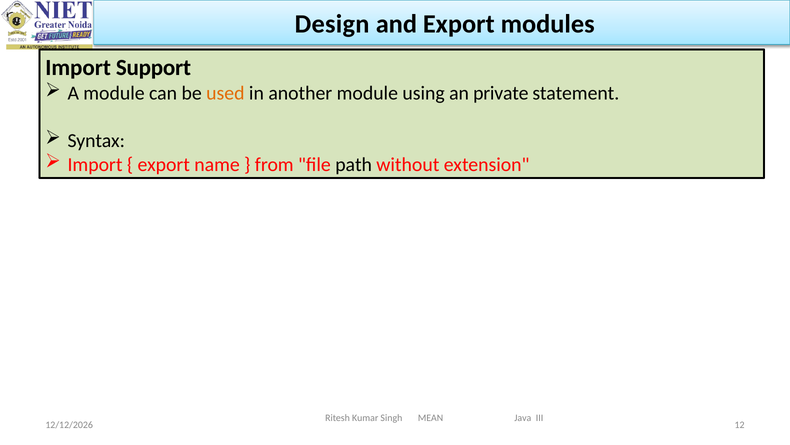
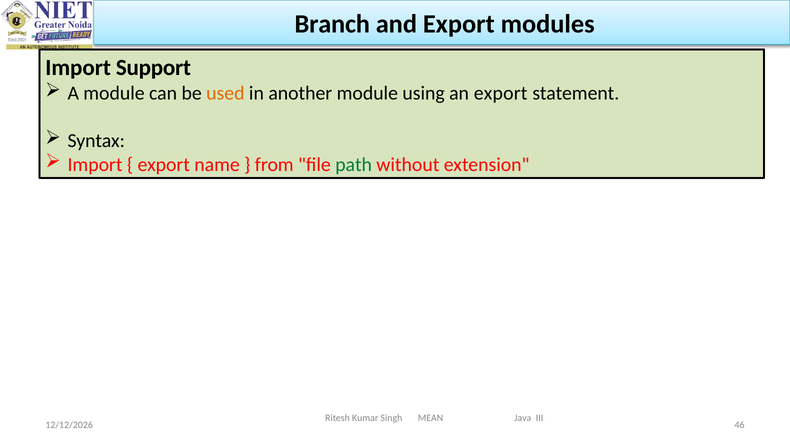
Design: Design -> Branch
an private: private -> export
path colour: black -> green
12: 12 -> 46
